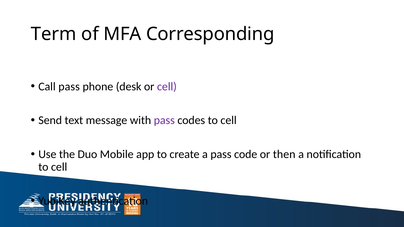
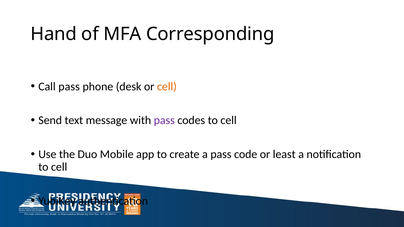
Term: Term -> Hand
cell at (167, 87) colour: purple -> orange
then: then -> least
